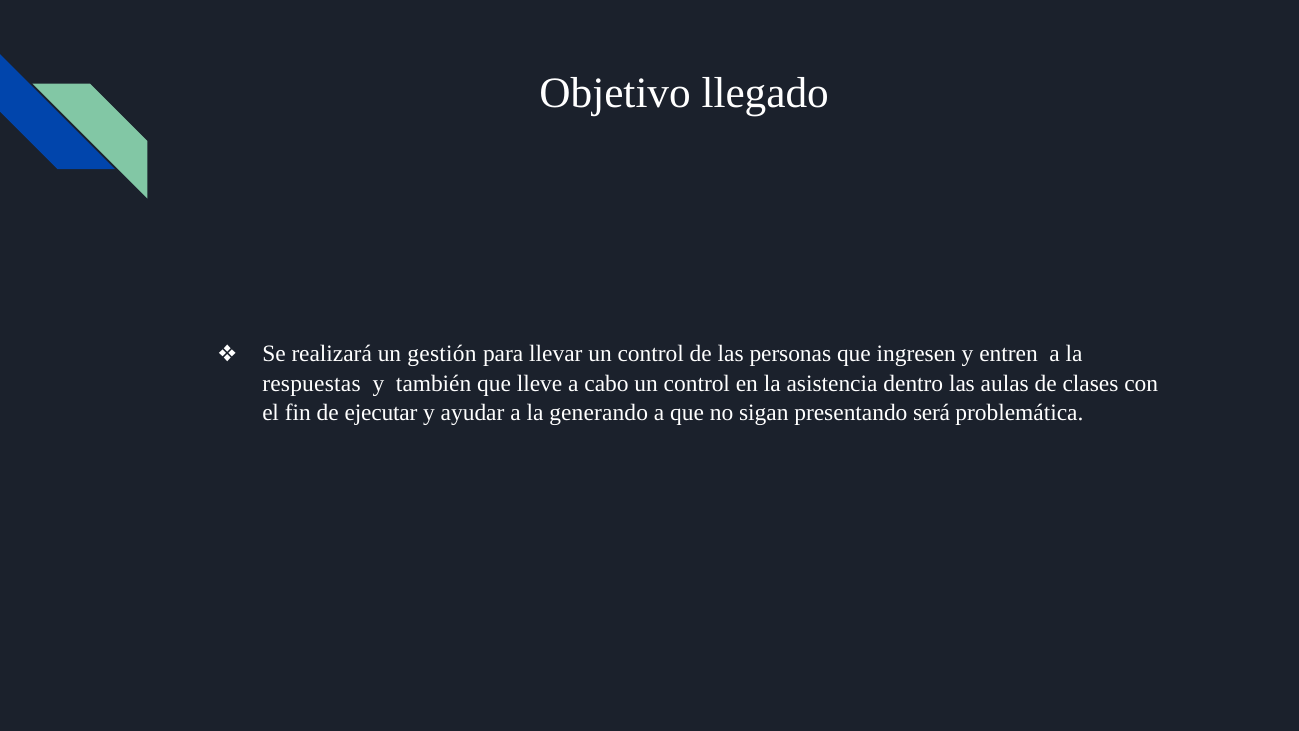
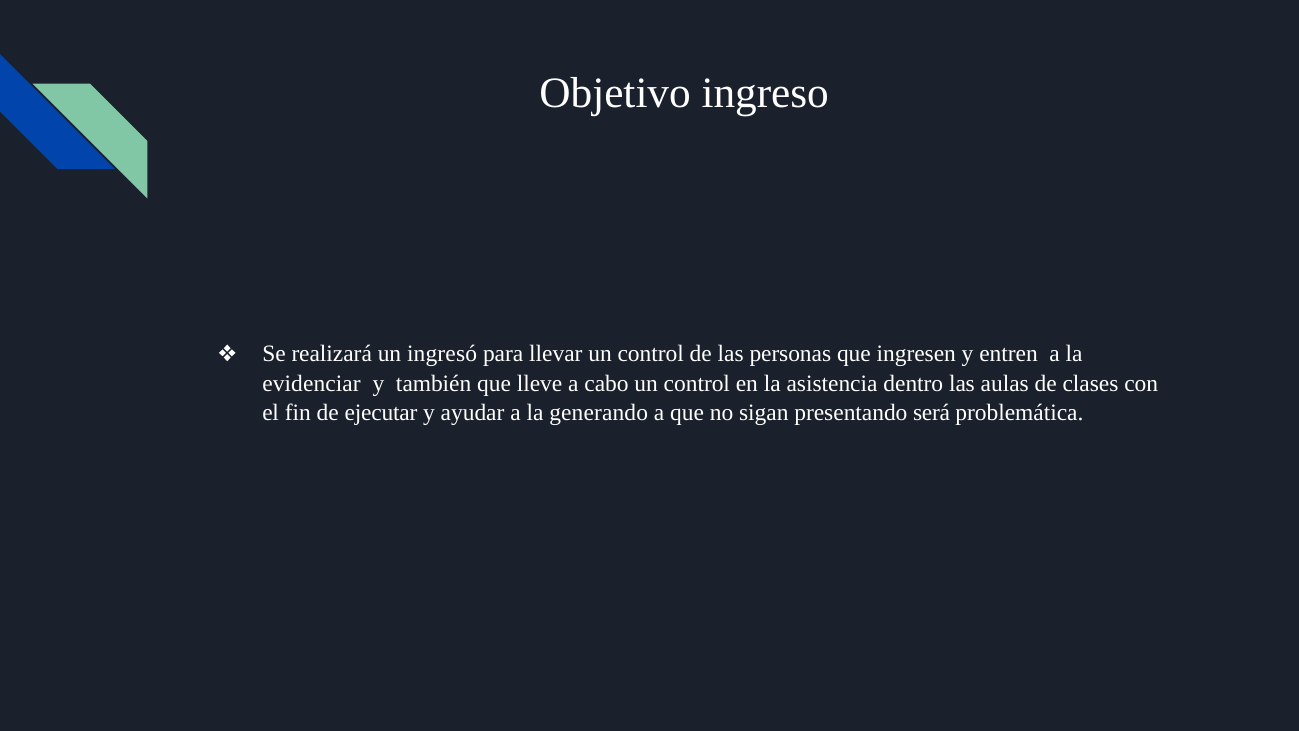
llegado: llegado -> ingreso
gestión: gestión -> ingresó
respuestas: respuestas -> evidenciar
